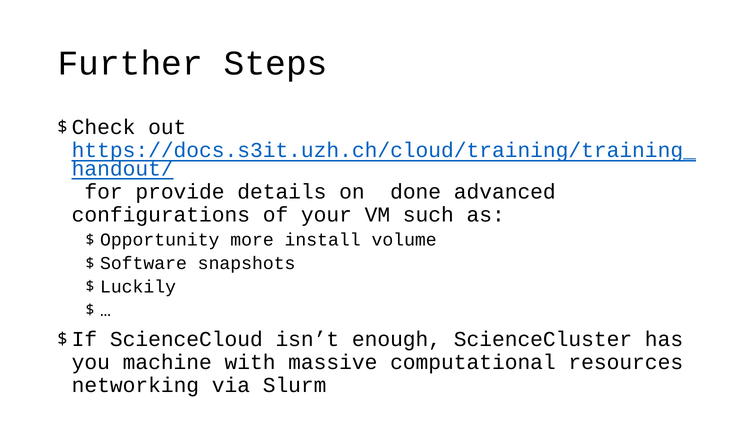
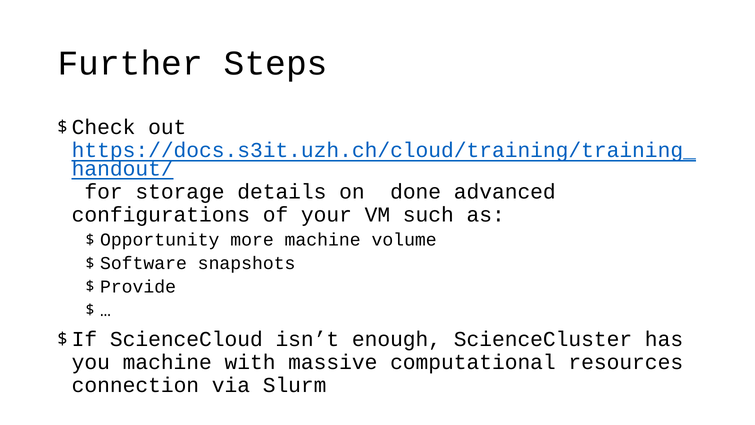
provide: provide -> storage
more install: install -> machine
Luckily: Luckily -> Provide
networking: networking -> connection
